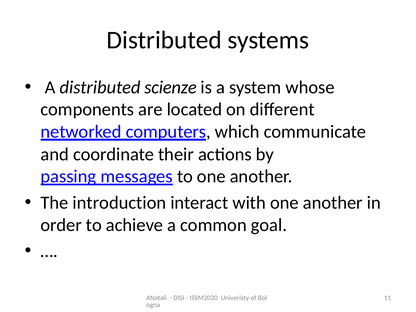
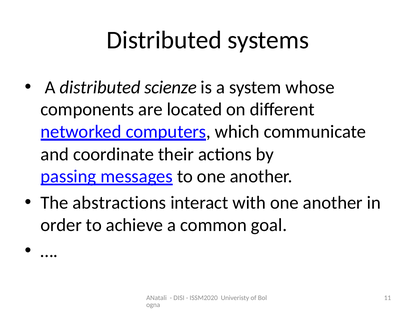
introduction: introduction -> abstractions
